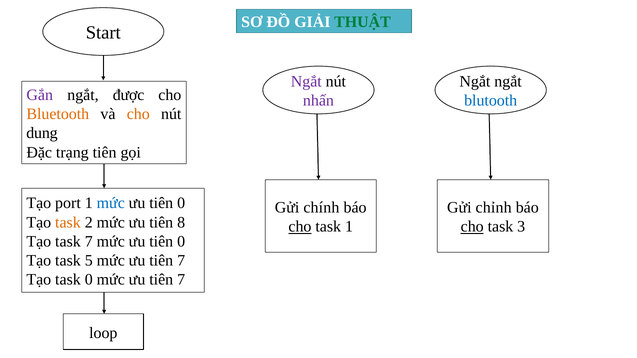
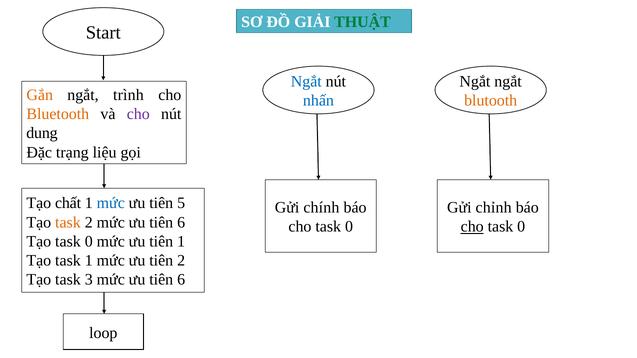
Ngắt at (306, 82) colour: purple -> blue
Gắn colour: purple -> orange
được: được -> trình
nhấn colour: purple -> blue
blutooth colour: blue -> orange
cho at (138, 114) colour: orange -> purple
trạng tiên: tiên -> liệu
port: port -> chất
0 at (181, 203): 0 -> 5
8 at (181, 222): 8 -> 6
cho at (300, 227) underline: present -> none
1 at (349, 227): 1 -> 0
3 at (521, 227): 3 -> 0
Tạo task 7: 7 -> 0
0 at (181, 242): 0 -> 1
task 5: 5 -> 1
7 at (181, 261): 7 -> 2
task 0: 0 -> 3
7 at (181, 280): 7 -> 6
